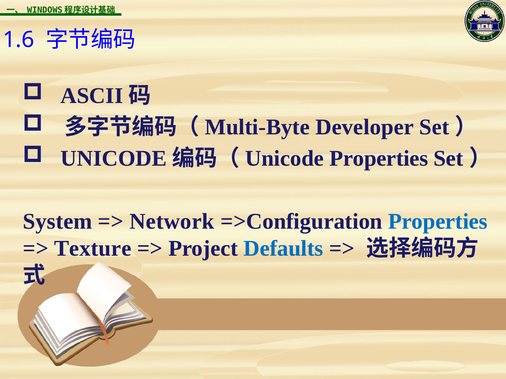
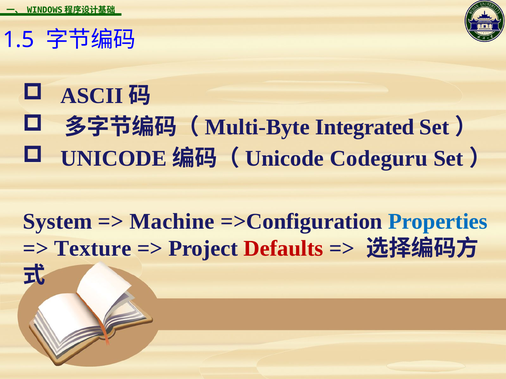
1.6: 1.6 -> 1.5
Developer: Developer -> Integrated
Properties at (379, 159): Properties -> Codeguru
Network: Network -> Machine
Defaults colour: blue -> red
